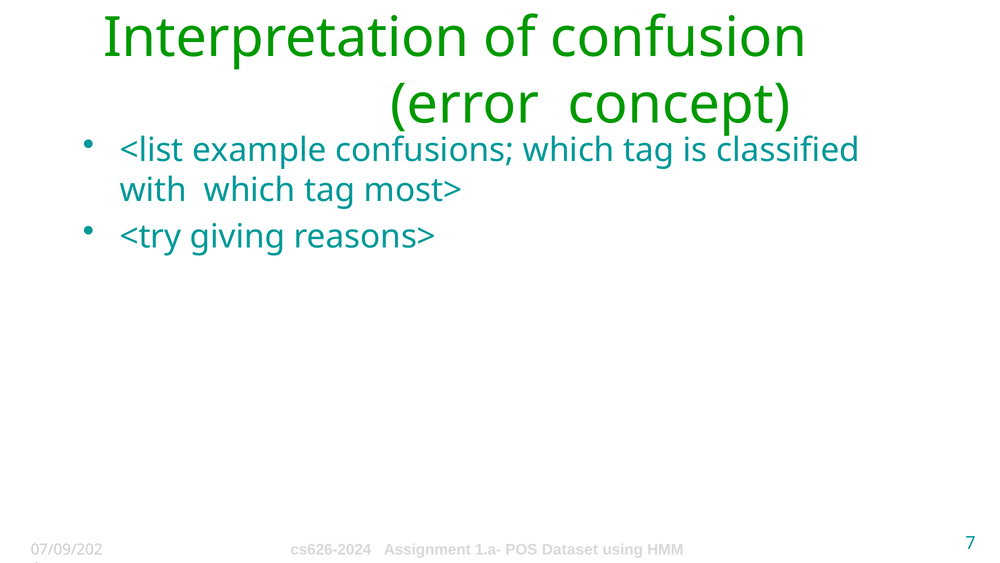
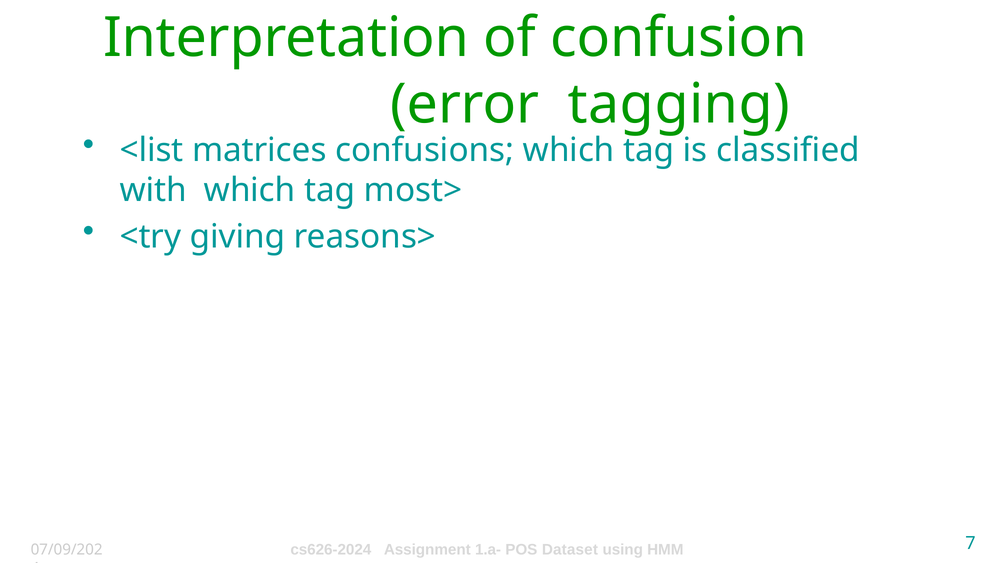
concept: concept -> tagging
example: example -> matrices
